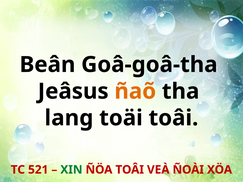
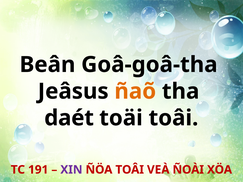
lang: lang -> daét
521: 521 -> 191
XIN colour: green -> purple
